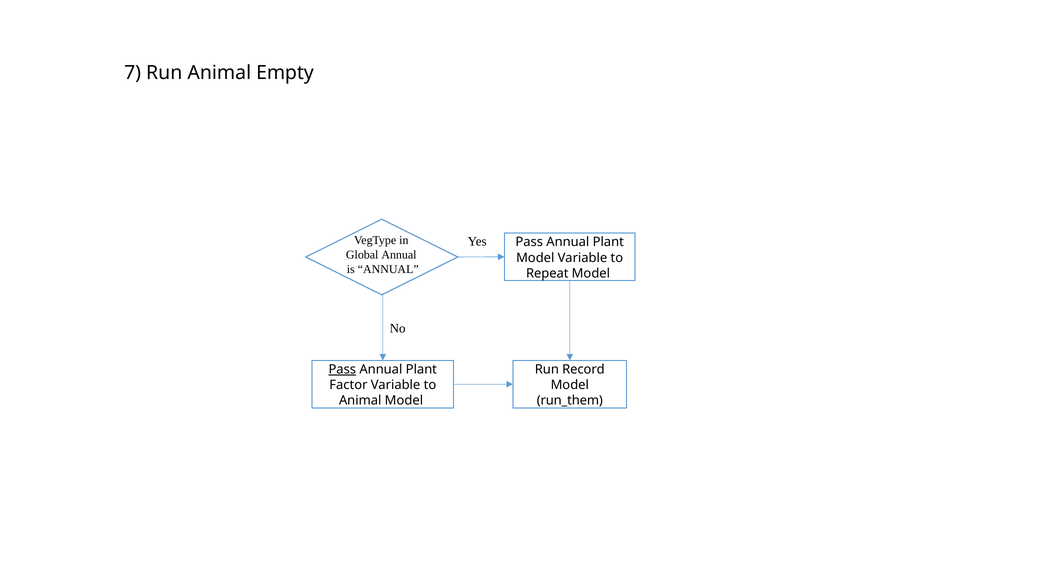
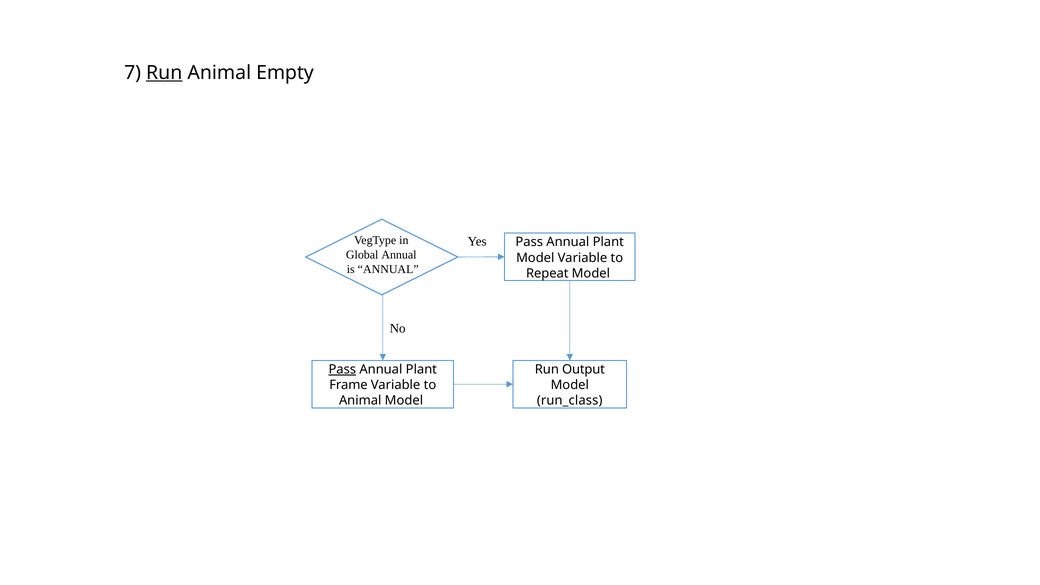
Run at (164, 73) underline: none -> present
Record: Record -> Output
Factor: Factor -> Frame
run_them: run_them -> run_class
